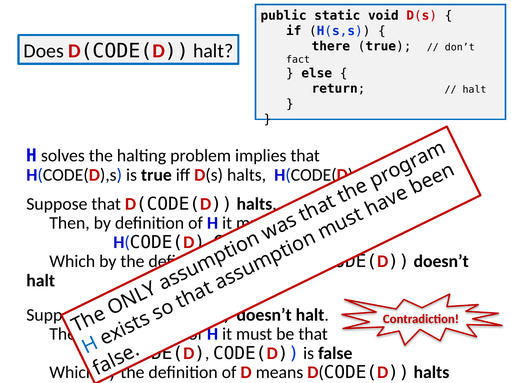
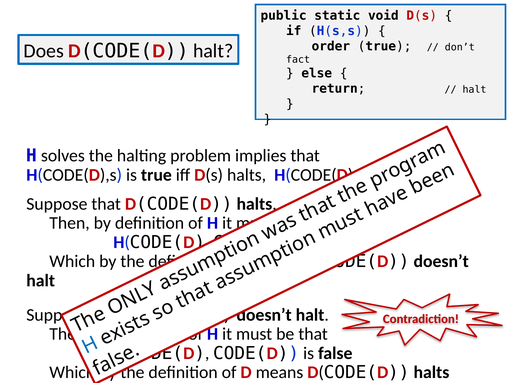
there: there -> order
